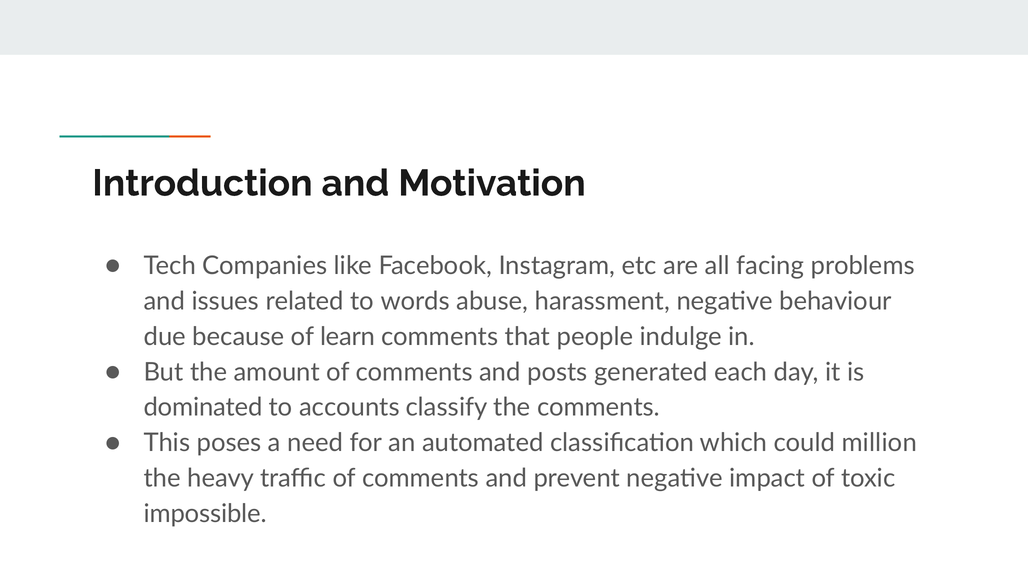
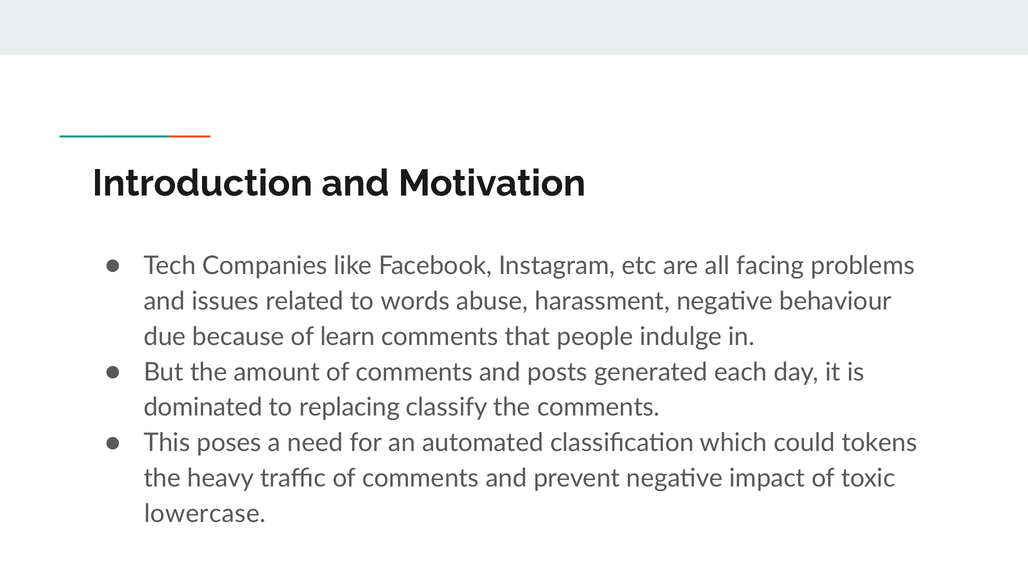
accounts: accounts -> replacing
million: million -> tokens
impossible: impossible -> lowercase
